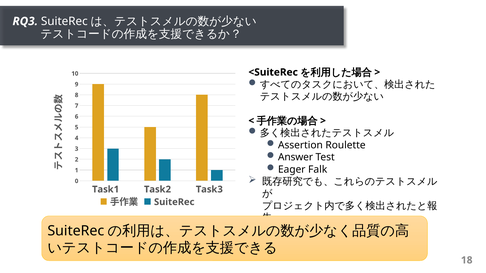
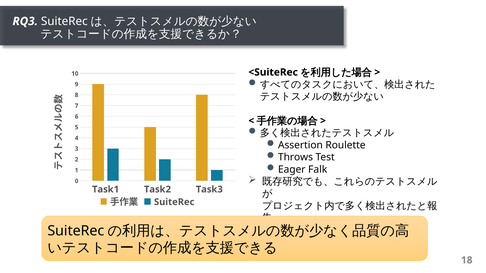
Answer: Answer -> Throws
